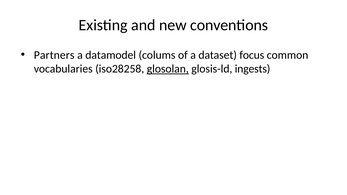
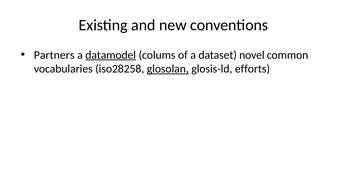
datamodel underline: none -> present
focus: focus -> novel
ingests: ingests -> efforts
